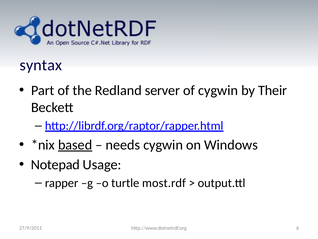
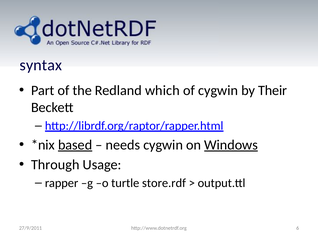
server: server -> which
Windows underline: none -> present
Notepad: Notepad -> Through
most.rdf: most.rdf -> store.rdf
